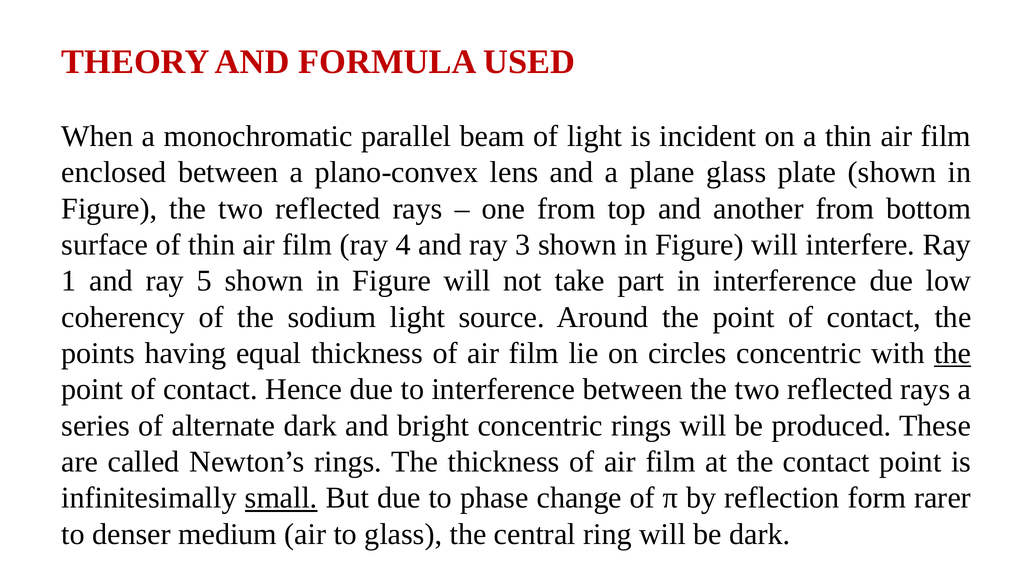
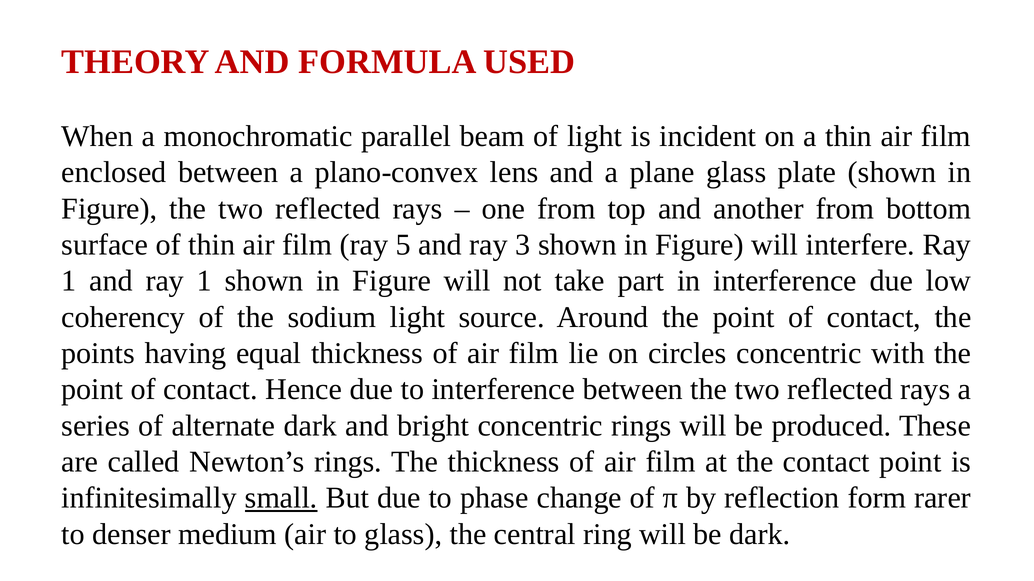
4: 4 -> 5
and ray 5: 5 -> 1
the at (953, 354) underline: present -> none
